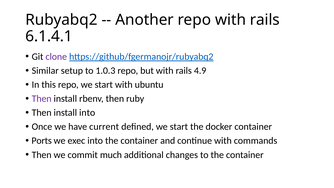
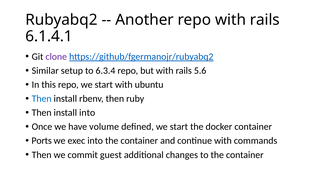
1.0.3: 1.0.3 -> 6.3.4
4.9: 4.9 -> 5.6
Then at (42, 99) colour: purple -> blue
current: current -> volume
much: much -> guest
